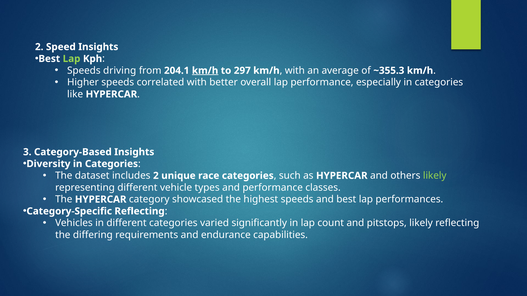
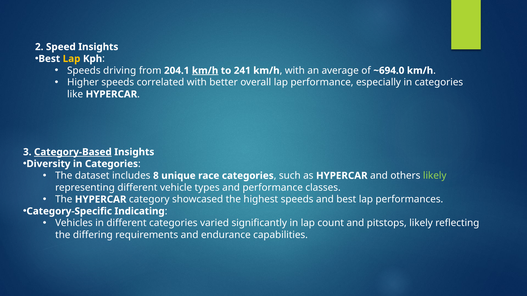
Lap at (72, 59) colour: light green -> yellow
297: 297 -> 241
~355.3: ~355.3 -> ~694.0
Category-Based underline: none -> present
includes 2: 2 -> 8
Category-Specific Reflecting: Reflecting -> Indicating
